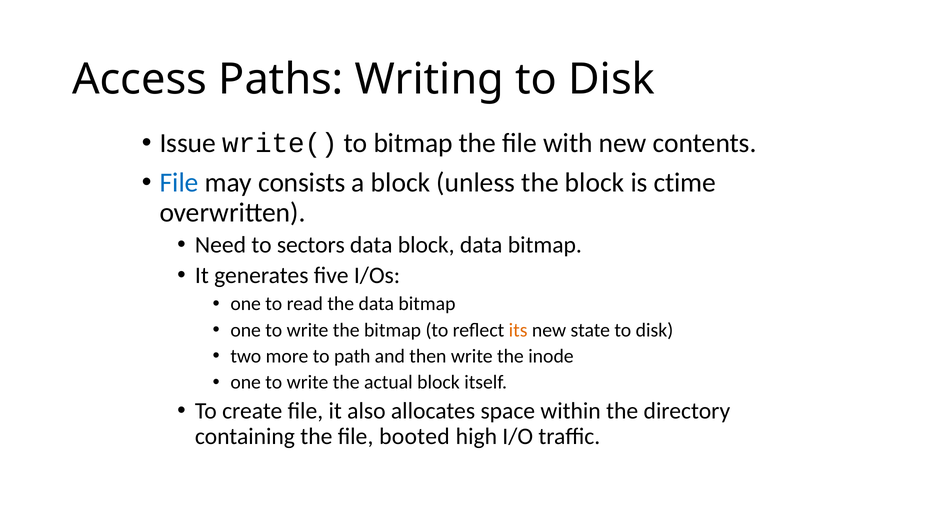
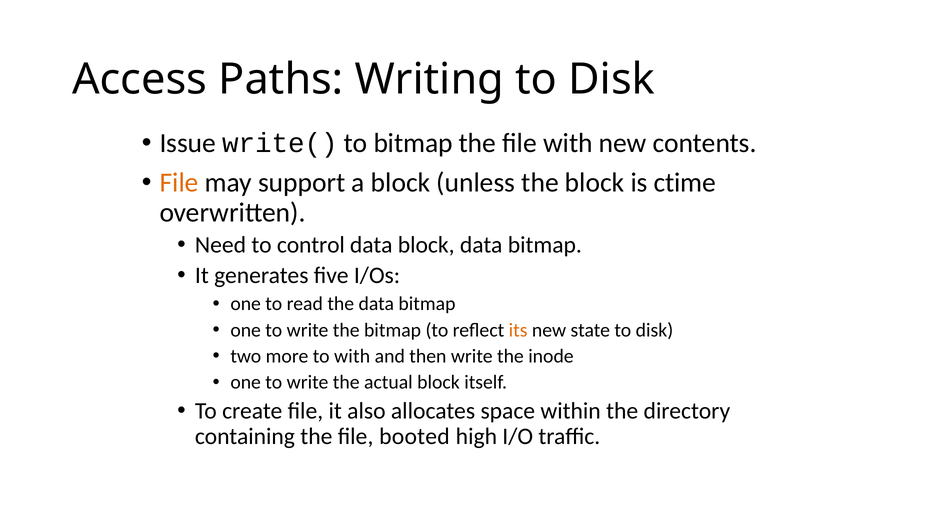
File at (179, 183) colour: blue -> orange
consists: consists -> support
sectors: sectors -> control
to path: path -> with
